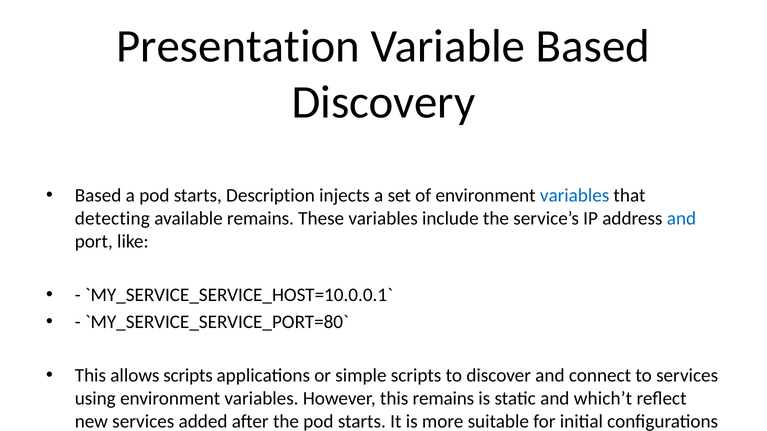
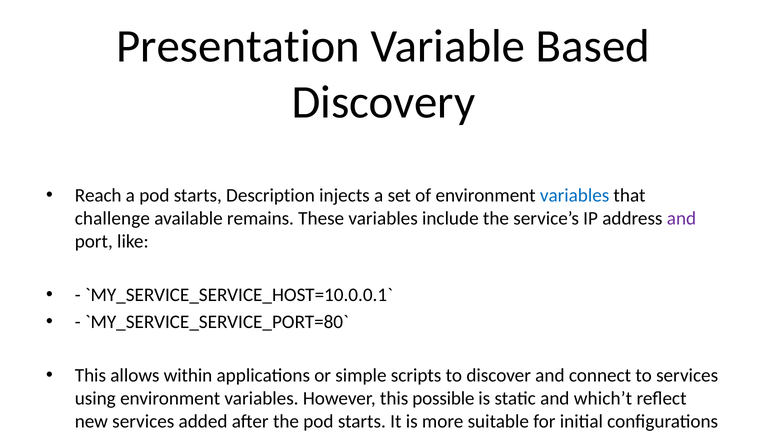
Based at (98, 196): Based -> Reach
detecting: detecting -> challenge
and at (681, 219) colour: blue -> purple
allows scripts: scripts -> within
this remains: remains -> possible
